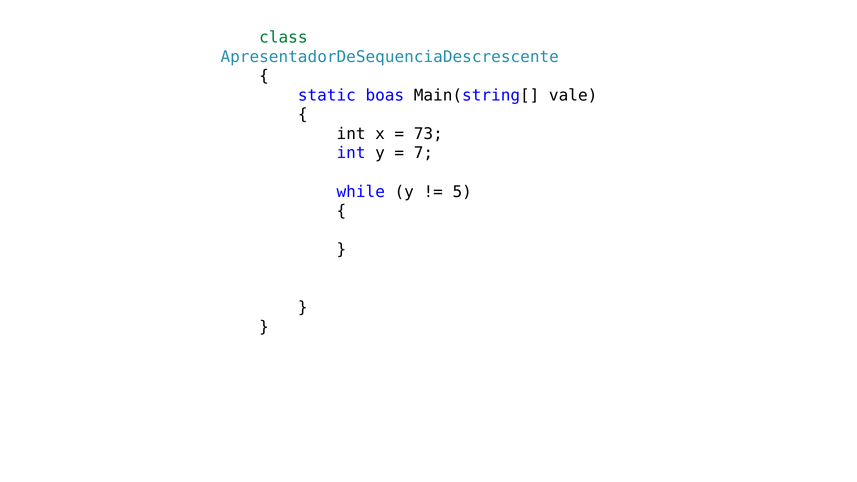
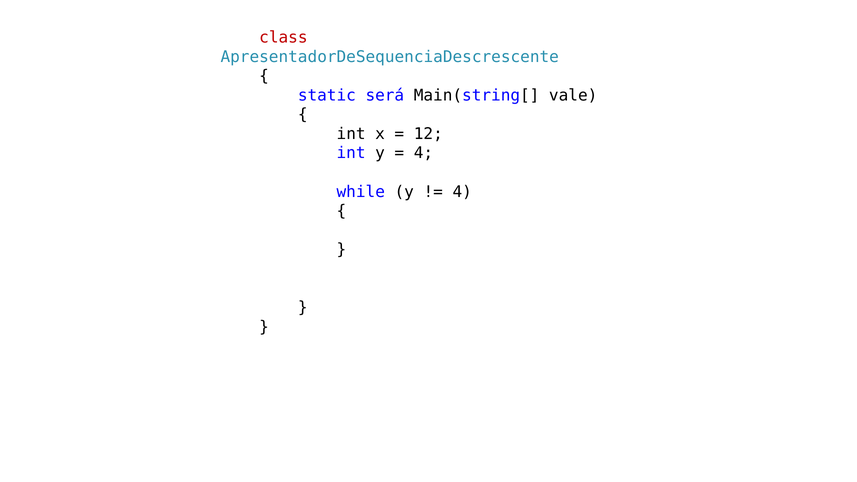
class colour: green -> red
boas: boas -> será
73: 73 -> 12
7 at (423, 153): 7 -> 4
5 at (462, 192): 5 -> 4
